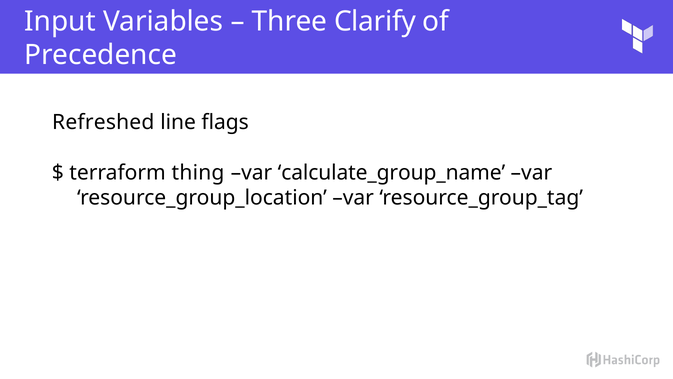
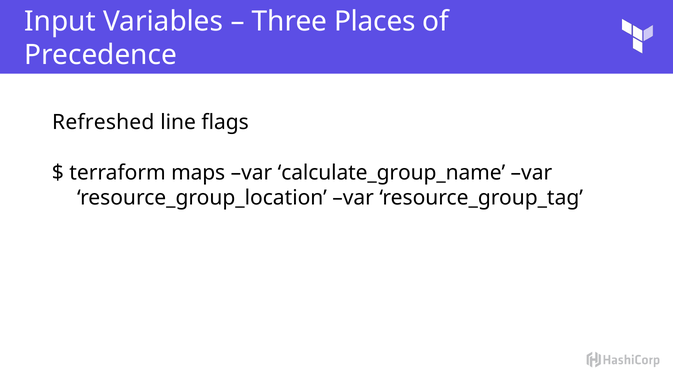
Clarify: Clarify -> Places
thing: thing -> maps
